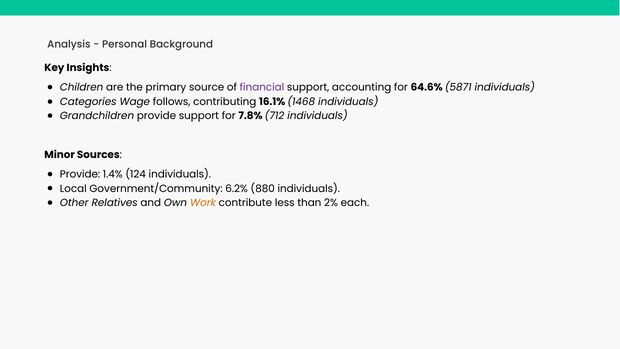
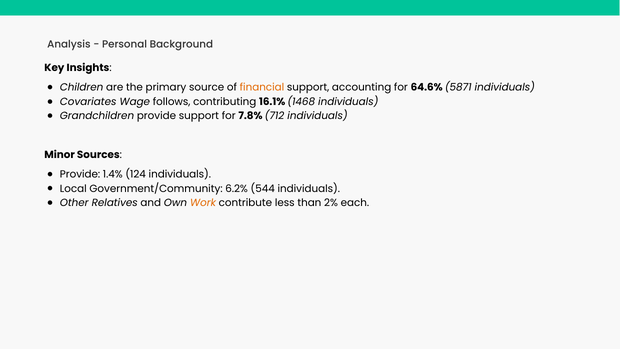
financial colour: purple -> orange
Categories: Categories -> Covariates
880: 880 -> 544
